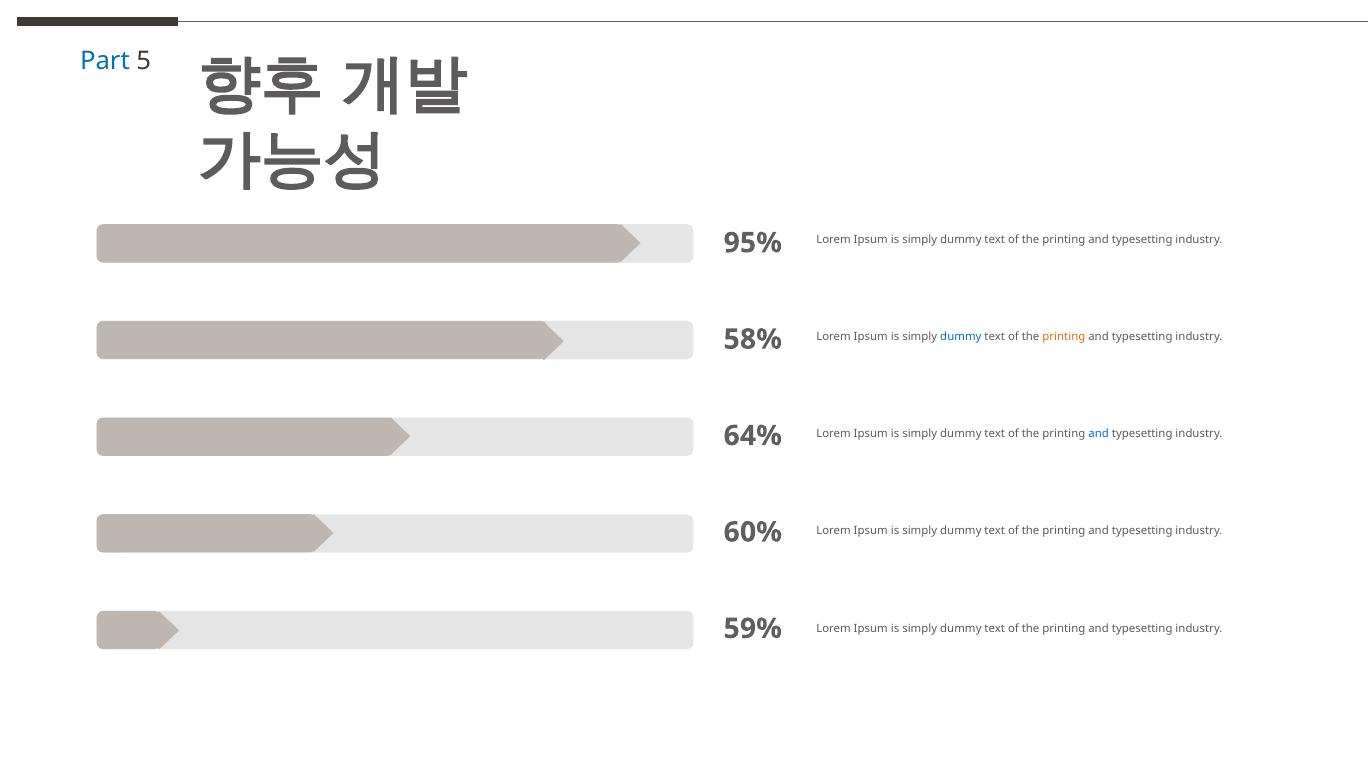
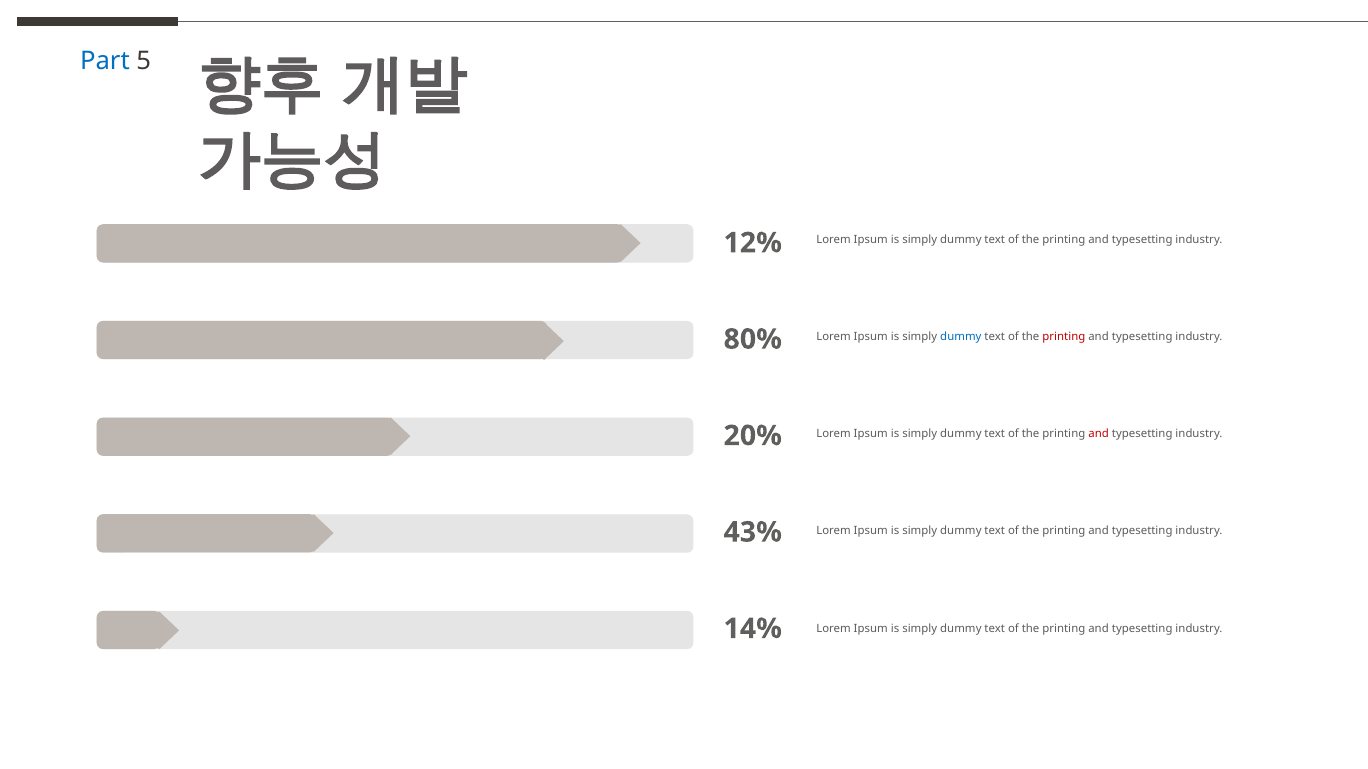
95%: 95% -> 12%
58%: 58% -> 80%
printing at (1064, 337) colour: orange -> red
64%: 64% -> 20%
and at (1099, 434) colour: blue -> red
60%: 60% -> 43%
59%: 59% -> 14%
